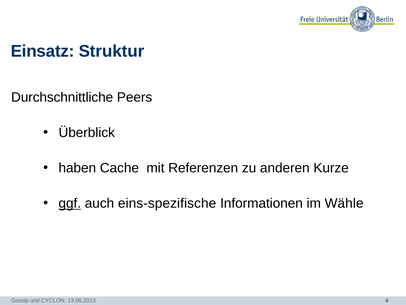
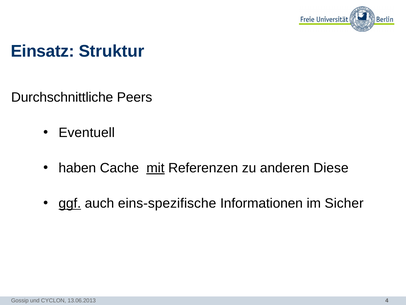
Überblick: Überblick -> Eventuell
mit underline: none -> present
Kurze: Kurze -> Diese
Wähle: Wähle -> Sicher
